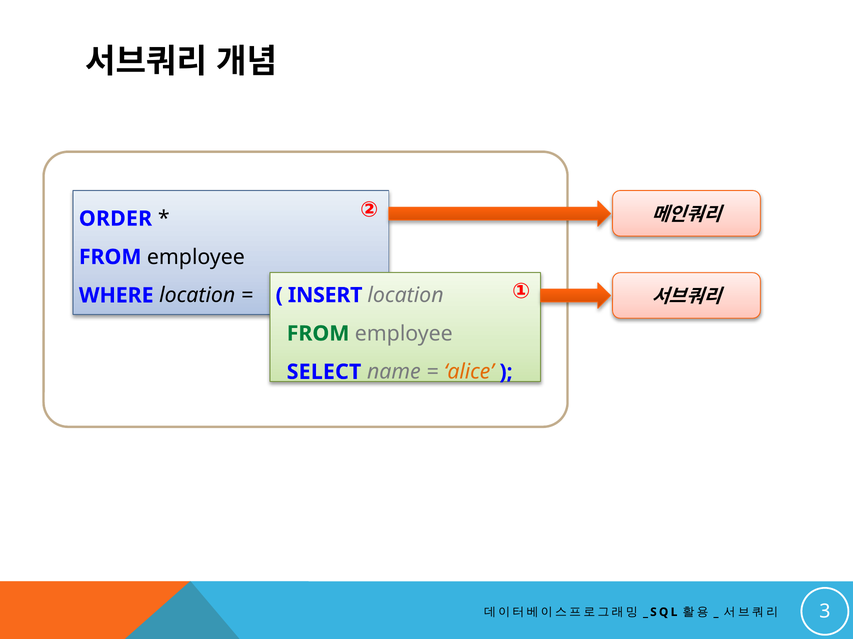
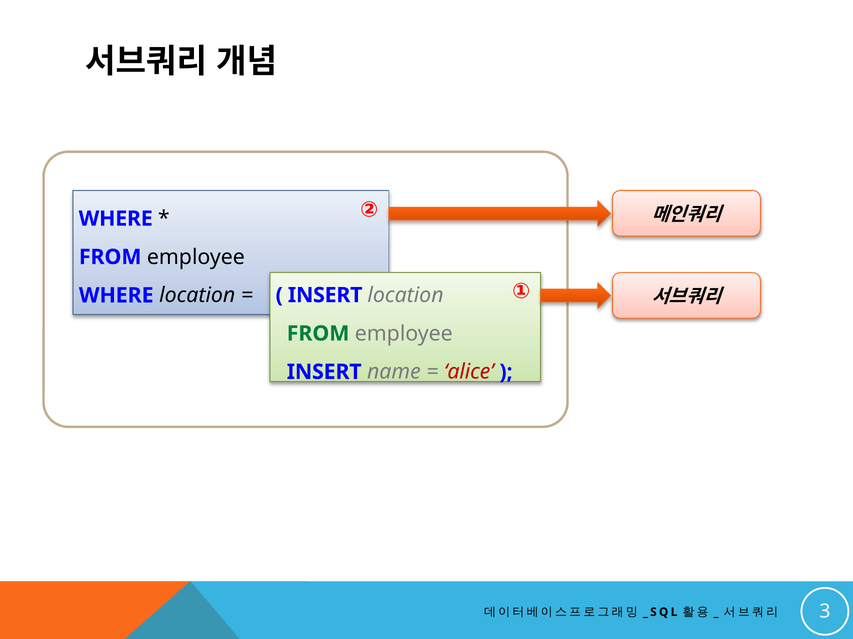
ORDER at (115, 219): ORDER -> WHERE
SELECT at (324, 372): SELECT -> INSERT
alice colour: orange -> red
